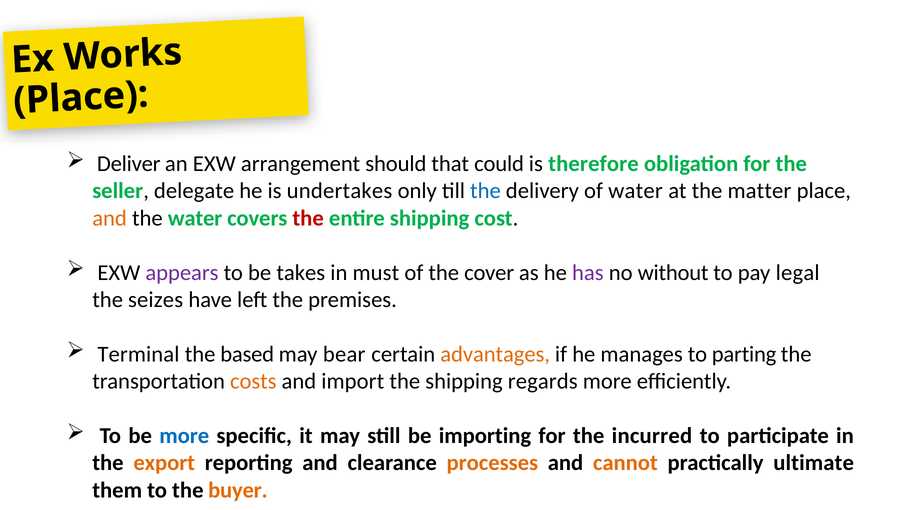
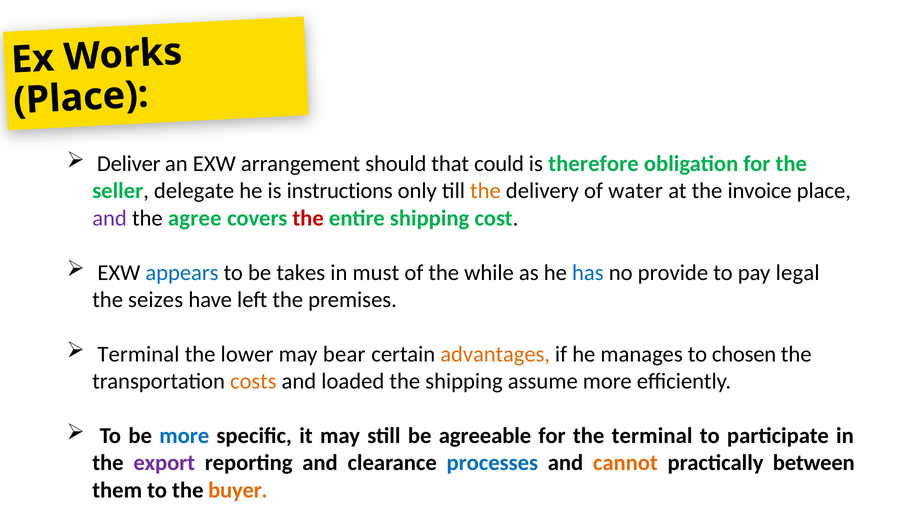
undertakes: undertakes -> instructions
the at (485, 191) colour: blue -> orange
matter: matter -> invoice
and at (110, 218) colour: orange -> purple
the water: water -> agree
appears colour: purple -> blue
cover: cover -> while
has colour: purple -> blue
without: without -> provide
based: based -> lower
parting: parting -> chosen
import: import -> loaded
regards: regards -> assume
importing: importing -> agreeable
the incurred: incurred -> terminal
export colour: orange -> purple
processes colour: orange -> blue
ultimate: ultimate -> between
